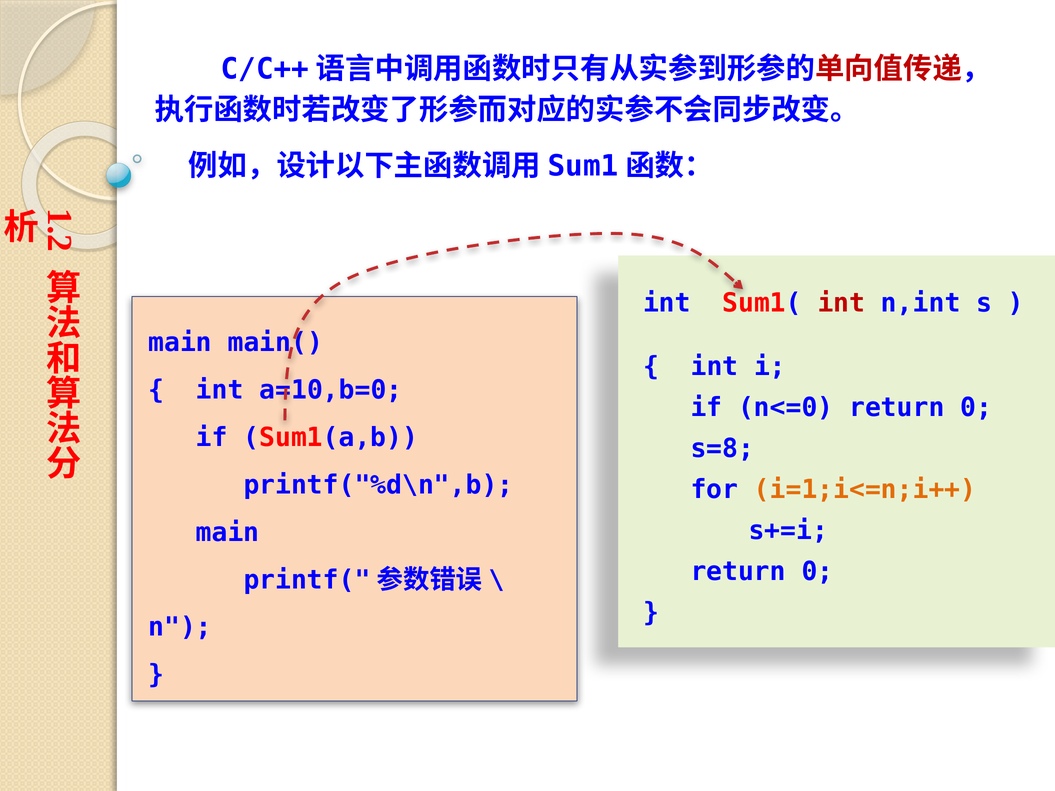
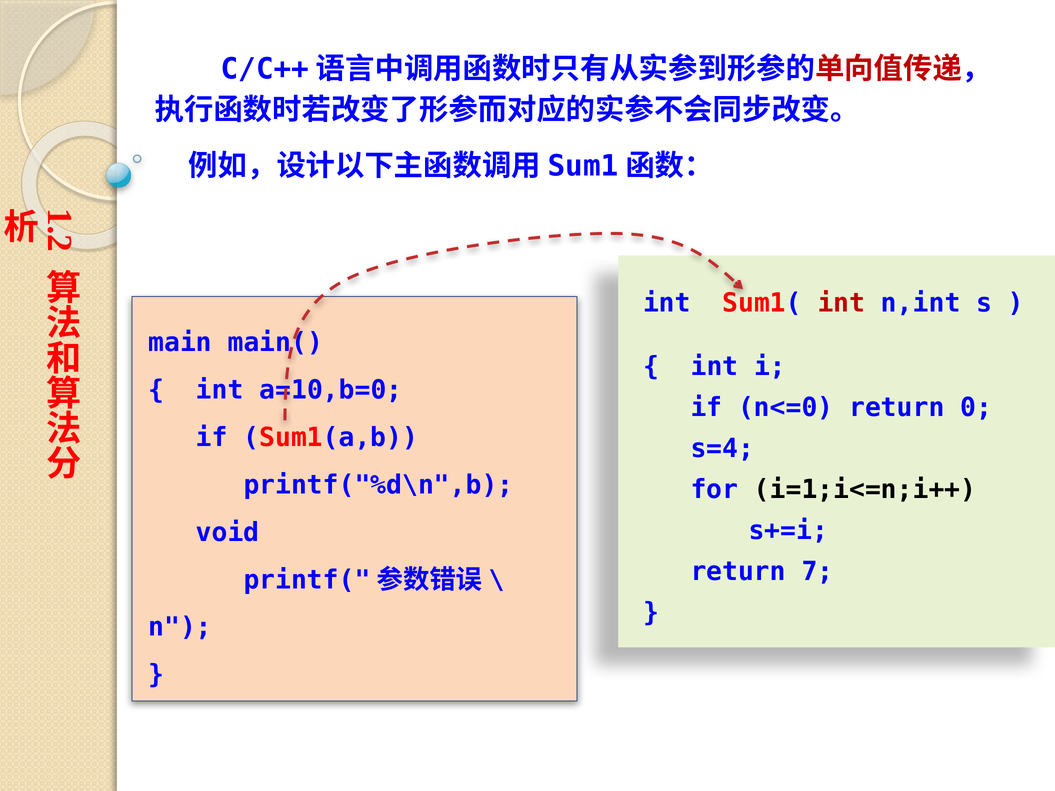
s=8: s=8 -> s=4
i=1;i<=n;i++ colour: orange -> black
main at (228, 533): main -> void
0 at (817, 572): 0 -> 7
